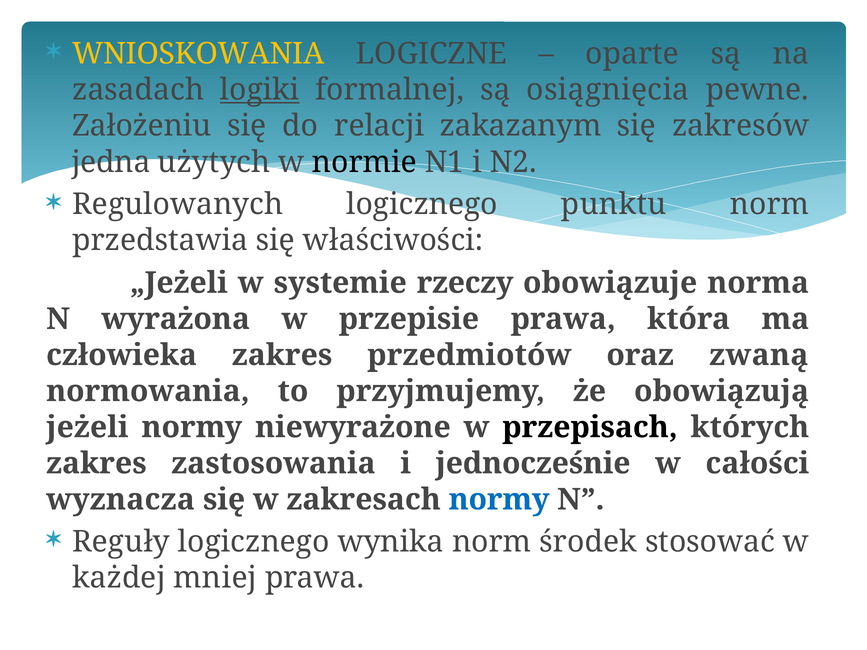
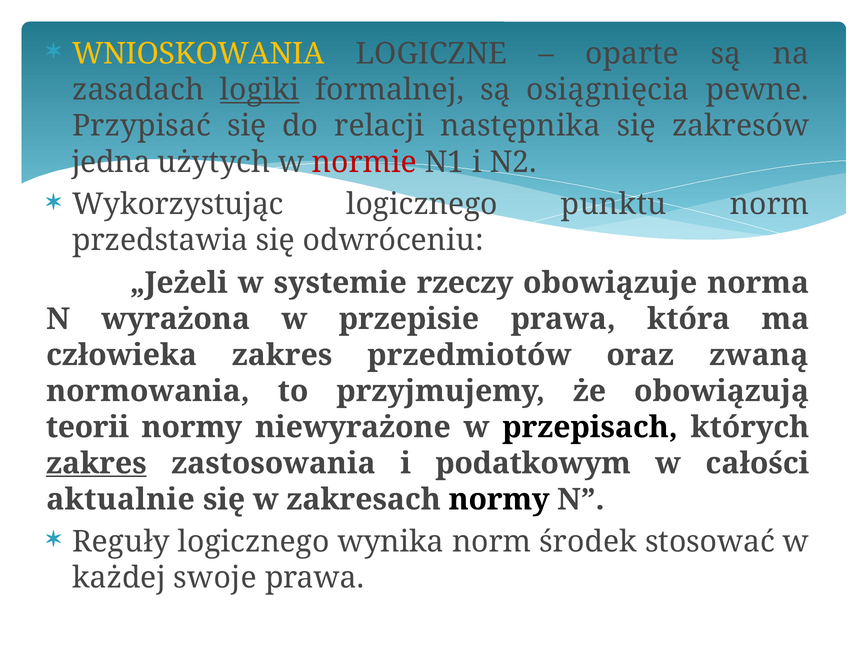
Założeniu: Założeniu -> Przypisać
zakazanym: zakazanym -> następnika
normie colour: black -> red
Regulowanych: Regulowanych -> Wykorzystując
właściwości: właściwości -> odwróceniu
jeżeli: jeżeli -> teorii
zakres at (96, 464) underline: none -> present
jednocześnie: jednocześnie -> podatkowym
wyznacza: wyznacza -> aktualnie
normy at (499, 500) colour: blue -> black
mniej: mniej -> swoje
